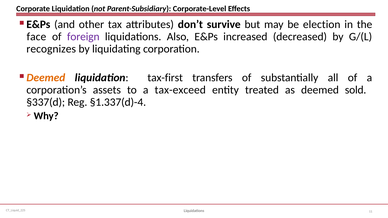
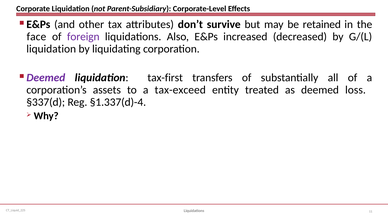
election: election -> retained
recognizes at (51, 49): recognizes -> liquidation
Deemed at (46, 78) colour: orange -> purple
sold: sold -> loss
